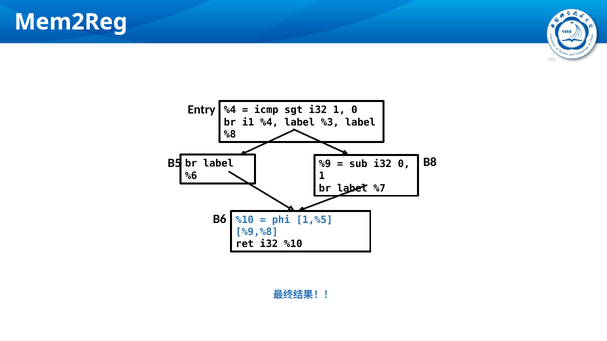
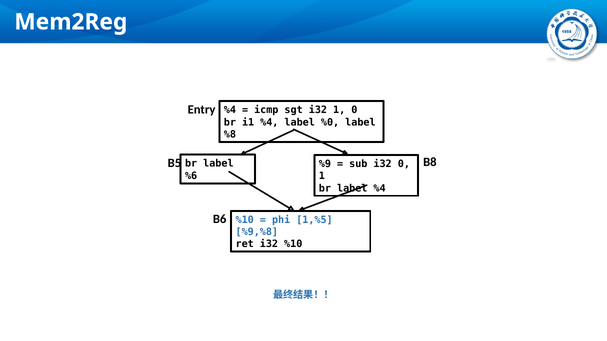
%3: %3 -> %0
label %7: %7 -> %4
